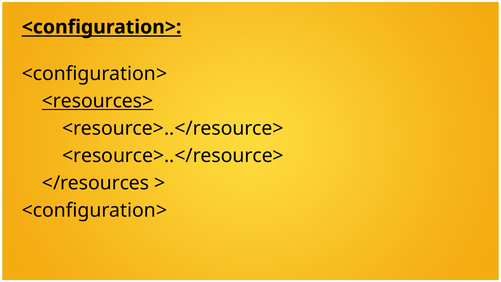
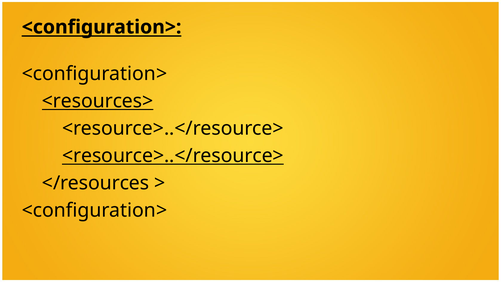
<resource>..</resource> at (173, 156) underline: none -> present
